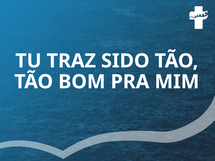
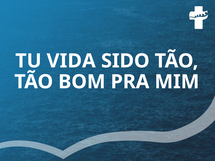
TRAZ: TRAZ -> VIDA
